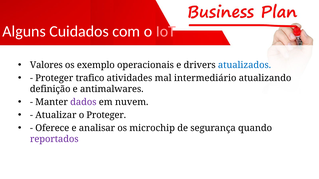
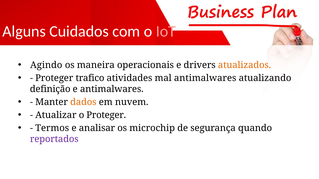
Valores: Valores -> Agindo
exemplo: exemplo -> maneira
atualizados colour: blue -> orange
mal intermediário: intermediário -> antimalwares
dados colour: purple -> orange
Oferece: Oferece -> Termos
